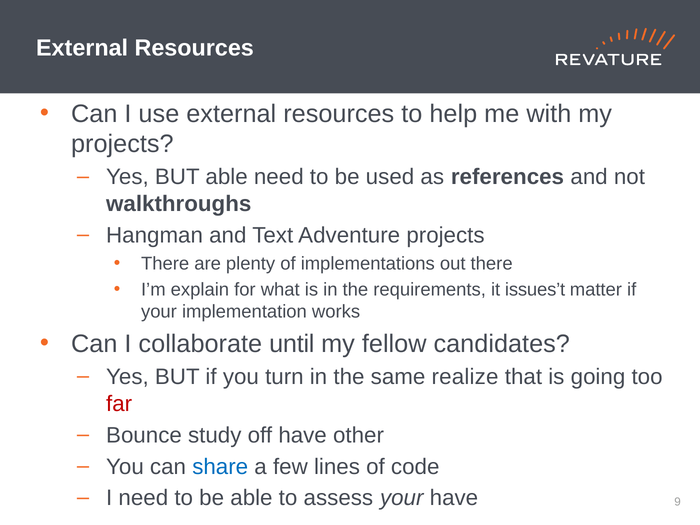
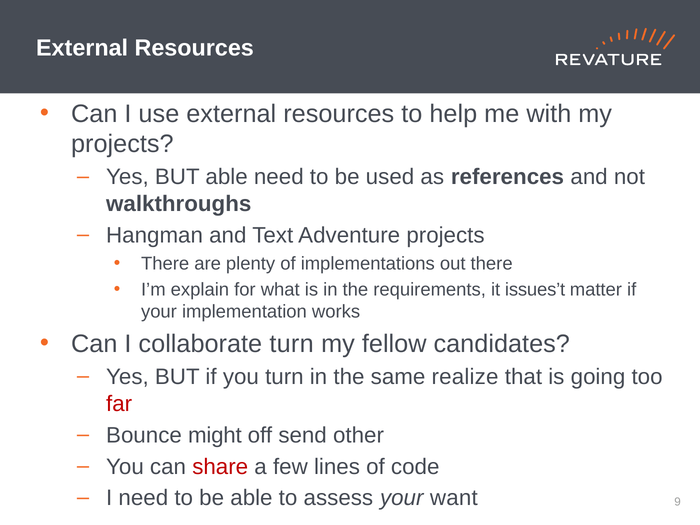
collaborate until: until -> turn
study: study -> might
off have: have -> send
share colour: blue -> red
your have: have -> want
